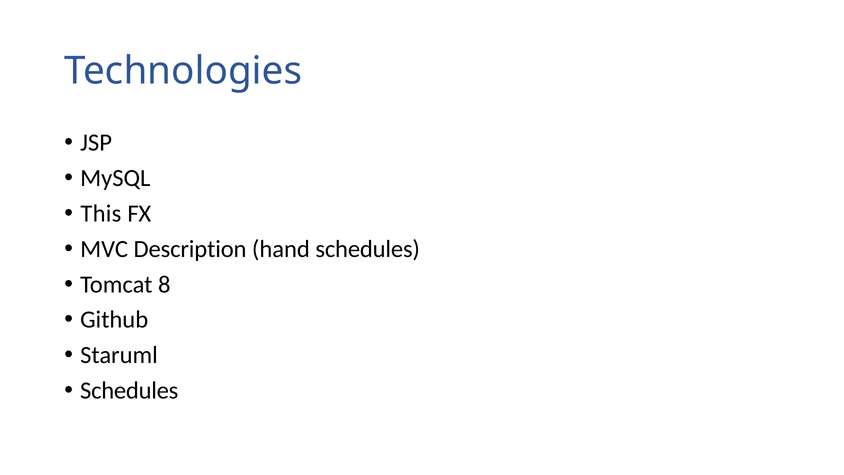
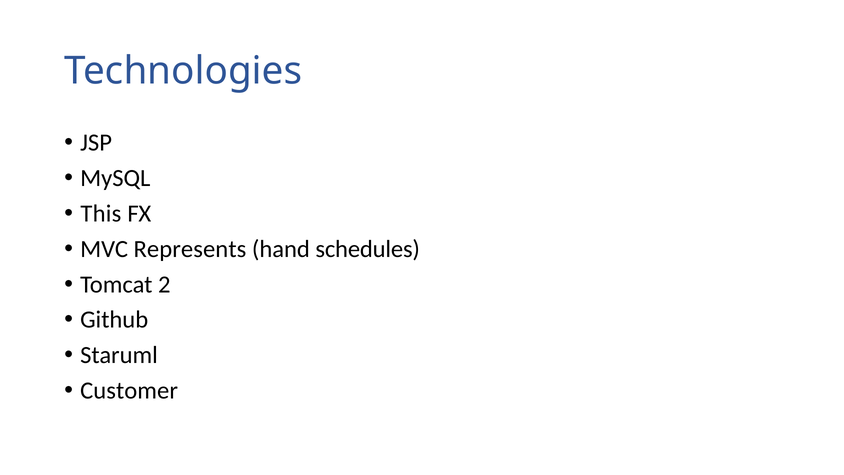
Description: Description -> Represents
8: 8 -> 2
Schedules at (129, 390): Schedules -> Customer
